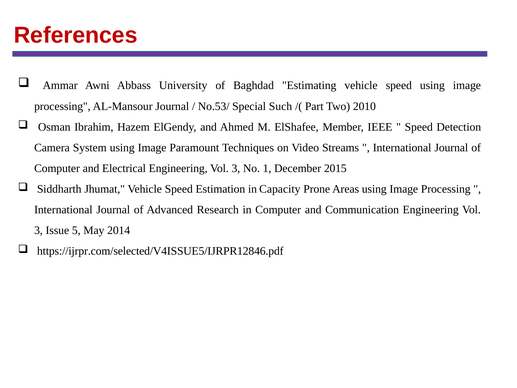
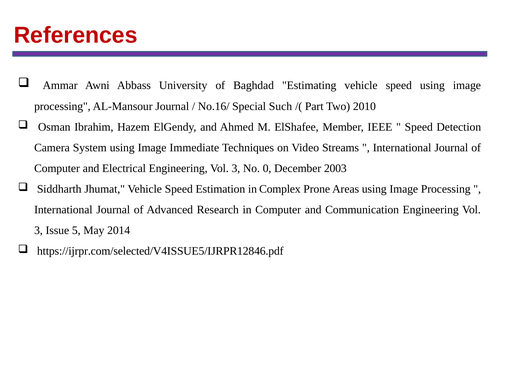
No.53/: No.53/ -> No.16/
Paramount: Paramount -> Immediate
1: 1 -> 0
2015: 2015 -> 2003
Capacity: Capacity -> Complex
